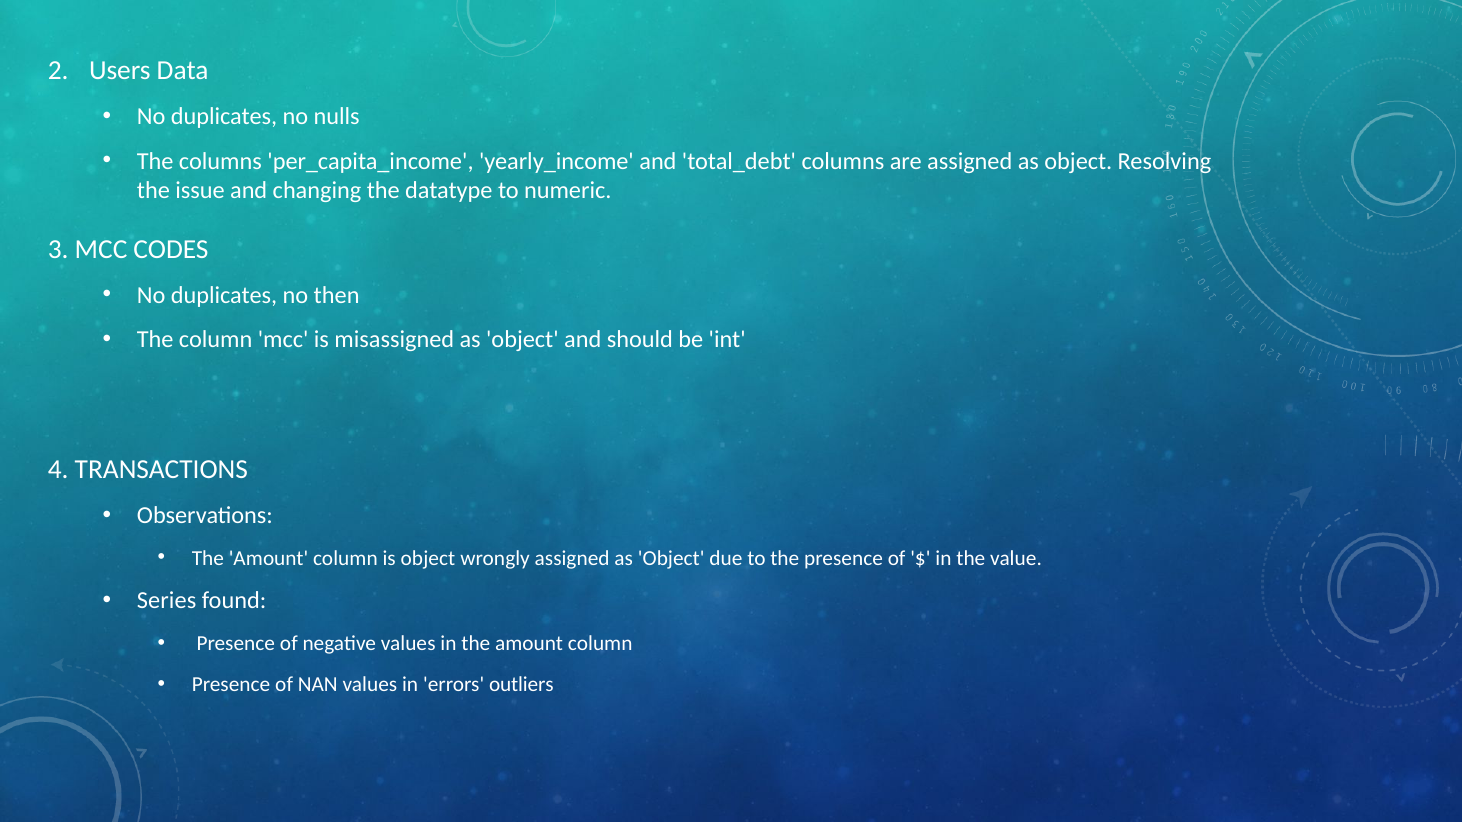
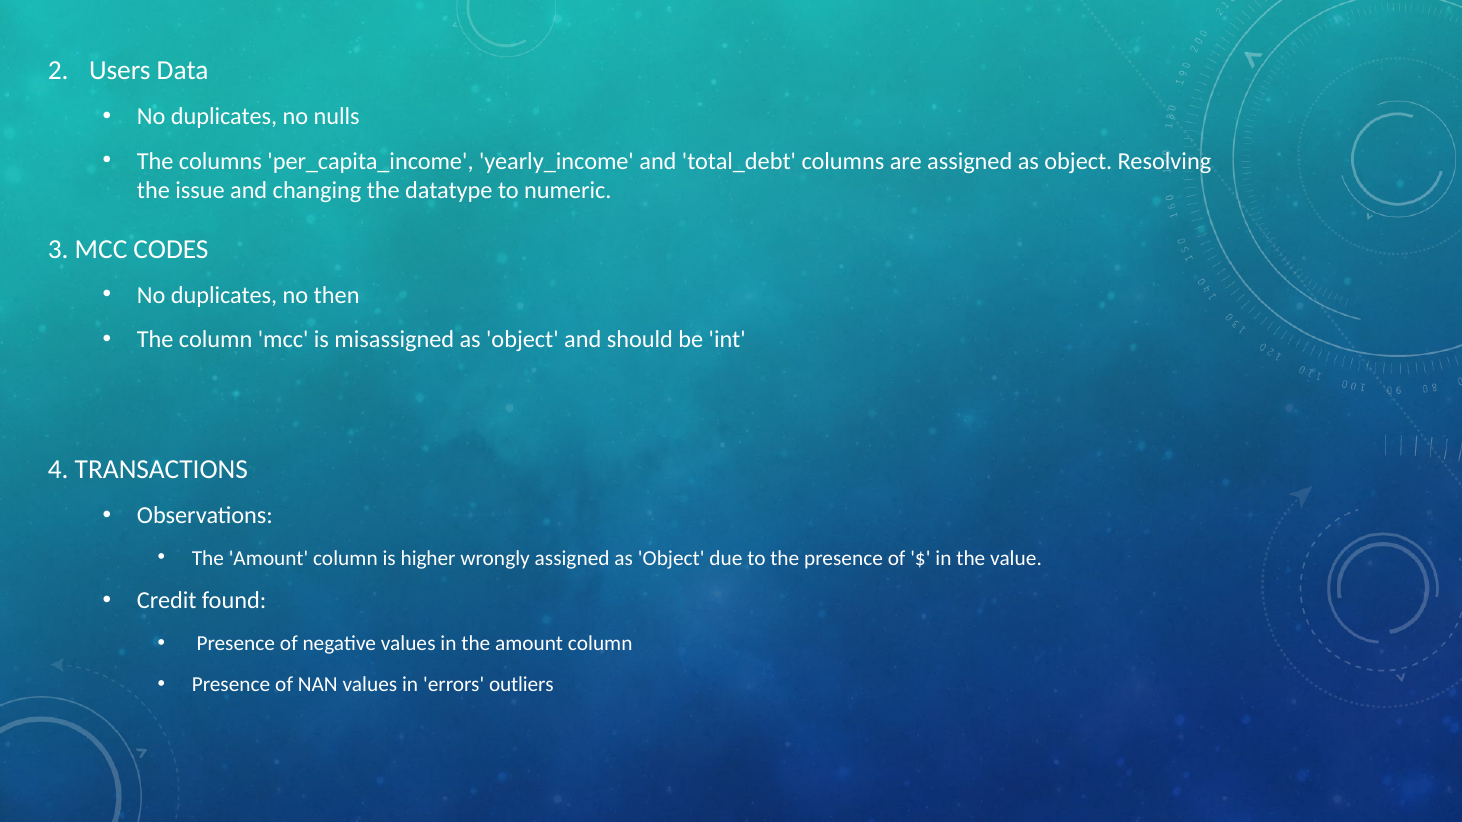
is object: object -> higher
Series: Series -> Credit
